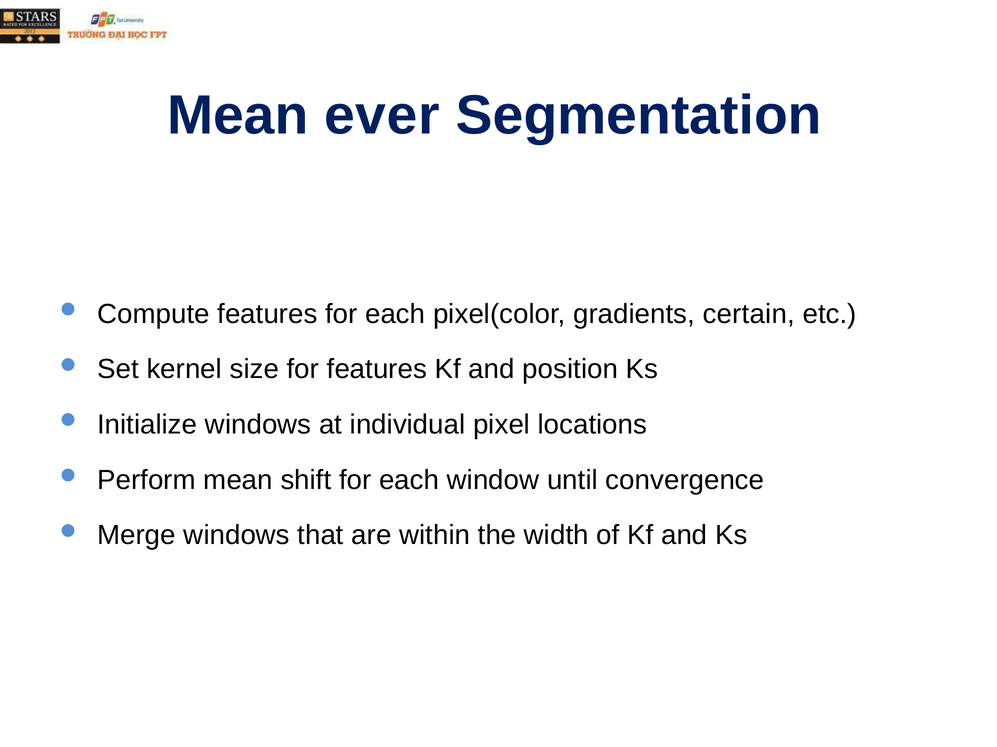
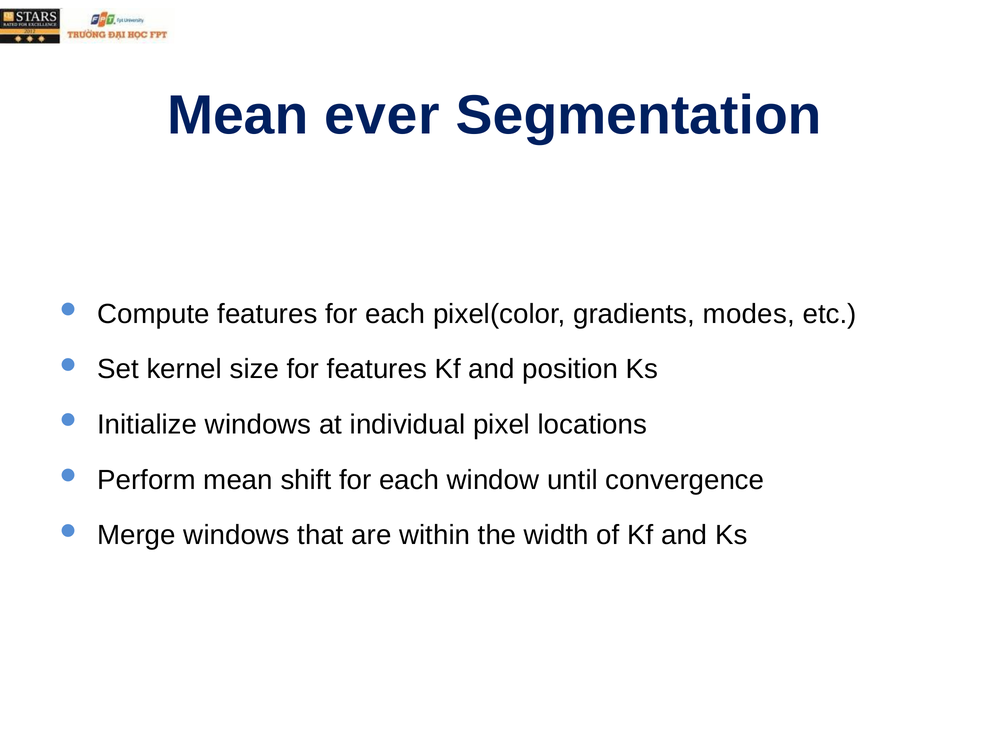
certain: certain -> modes
